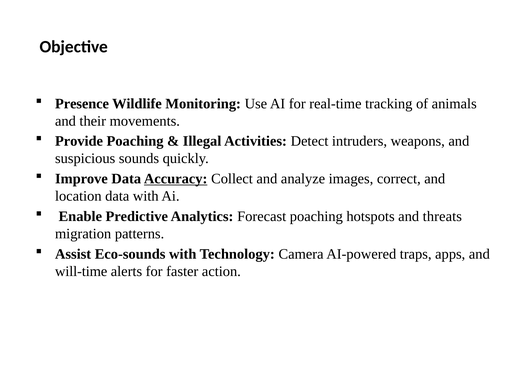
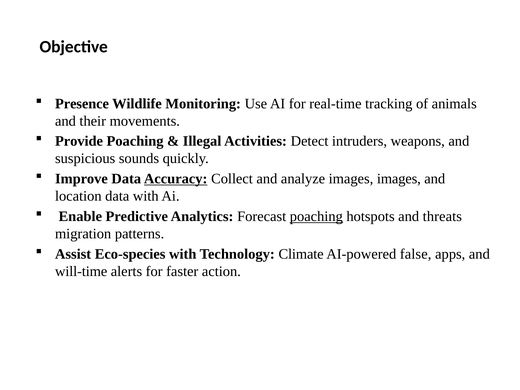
images correct: correct -> images
poaching at (316, 216) underline: none -> present
Eco-sounds: Eco-sounds -> Eco-species
Camera: Camera -> Climate
traps: traps -> false
